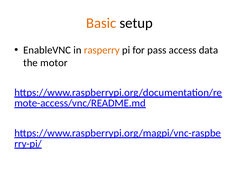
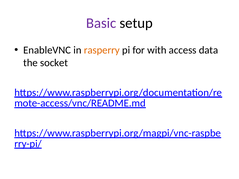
Basic colour: orange -> purple
pass: pass -> with
motor: motor -> socket
